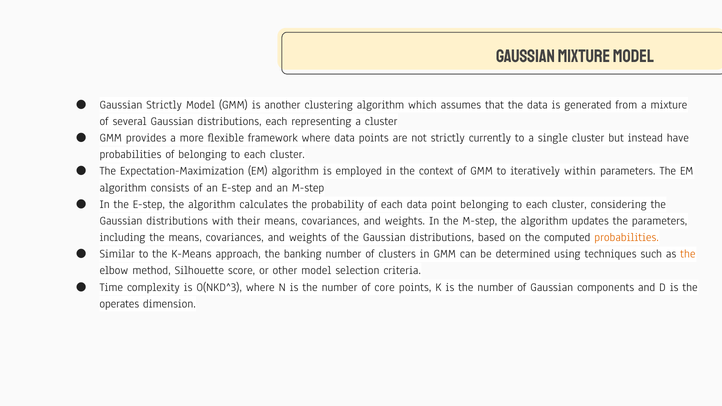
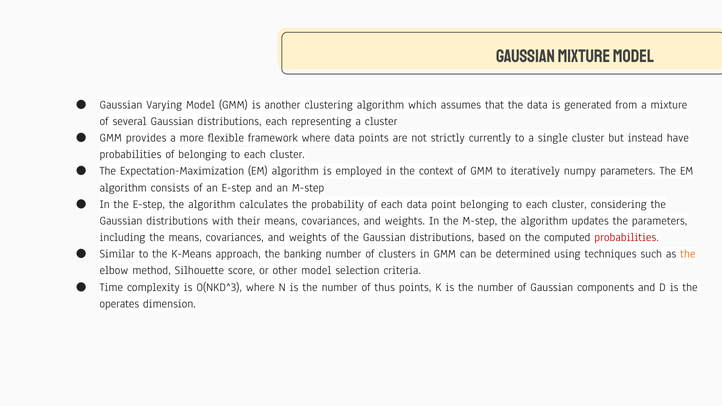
Gaussian Strictly: Strictly -> Varying
within: within -> numpy
probabilities at (627, 237) colour: orange -> red
core: core -> thus
